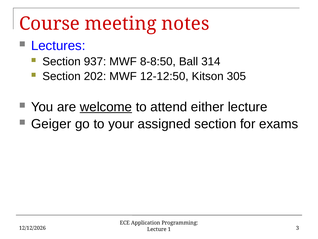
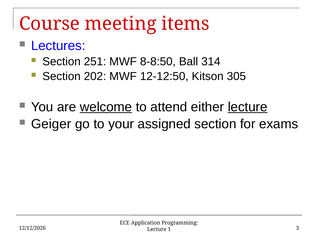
notes: notes -> items
937: 937 -> 251
lecture at (248, 107) underline: none -> present
